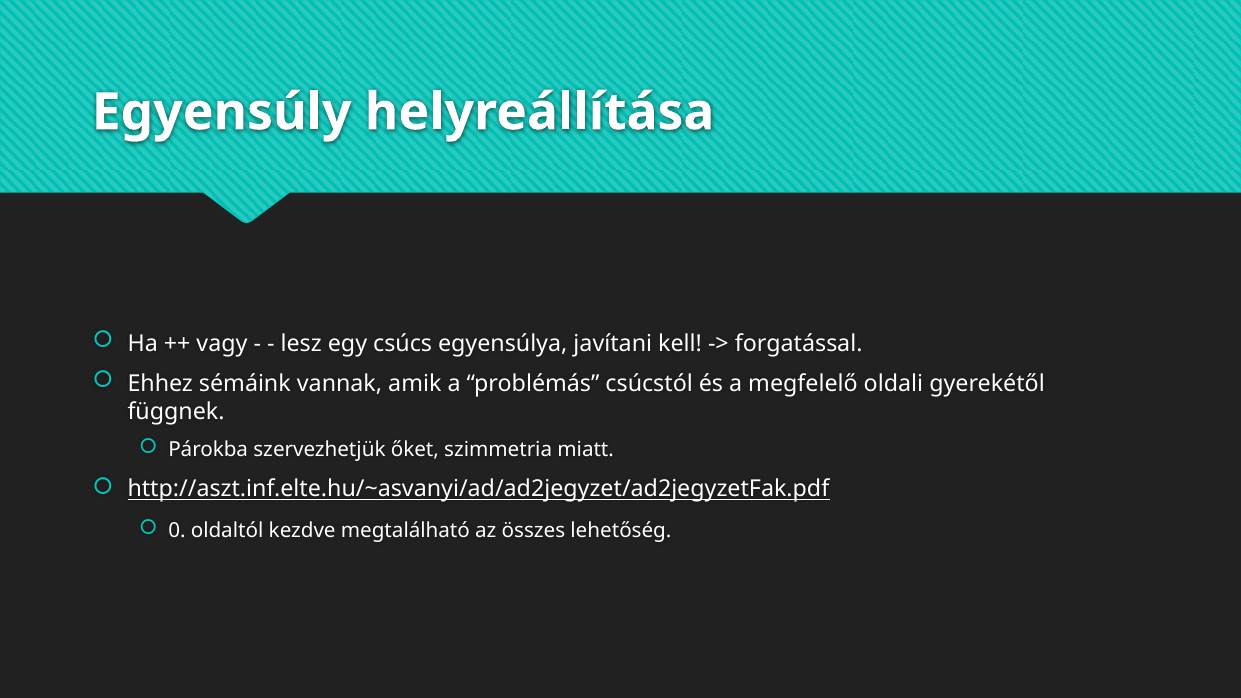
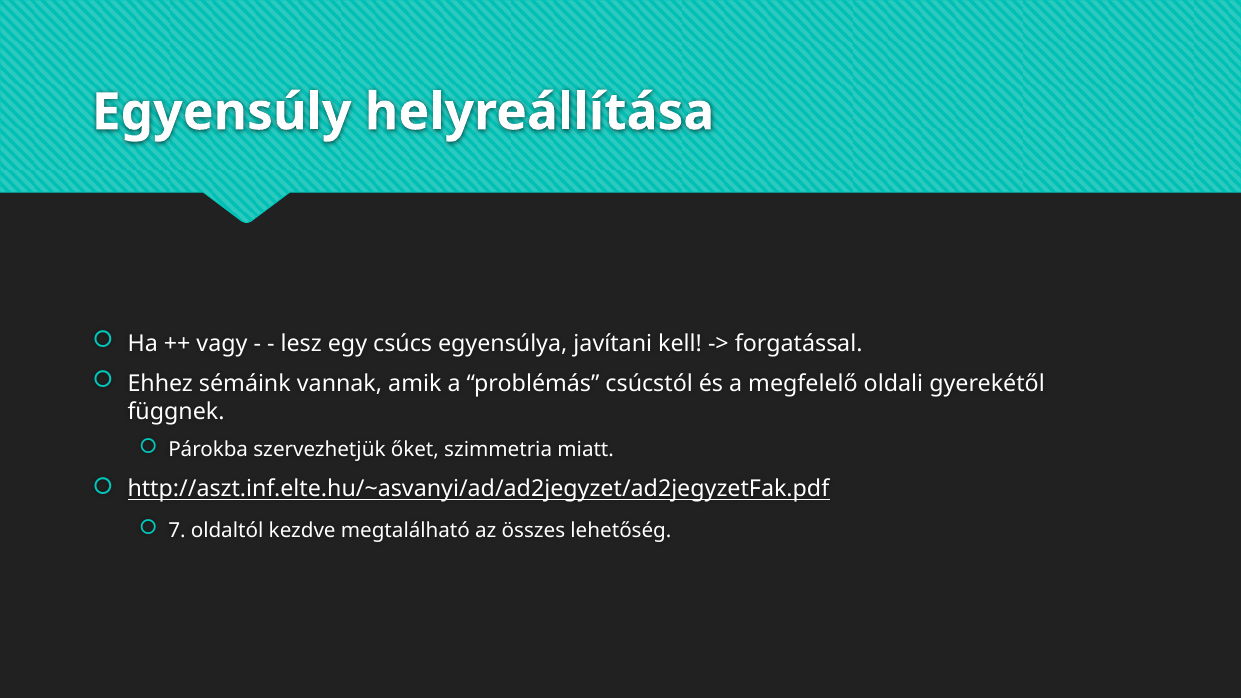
0: 0 -> 7
